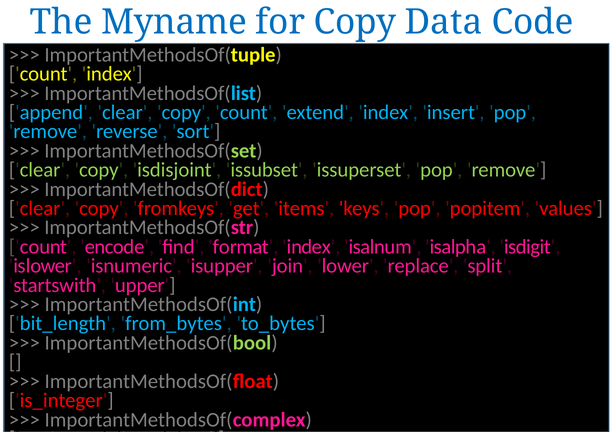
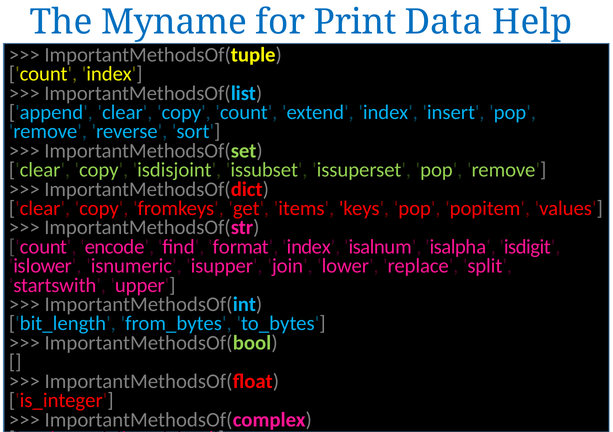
for Copy: Copy -> Print
Code: Code -> Help
